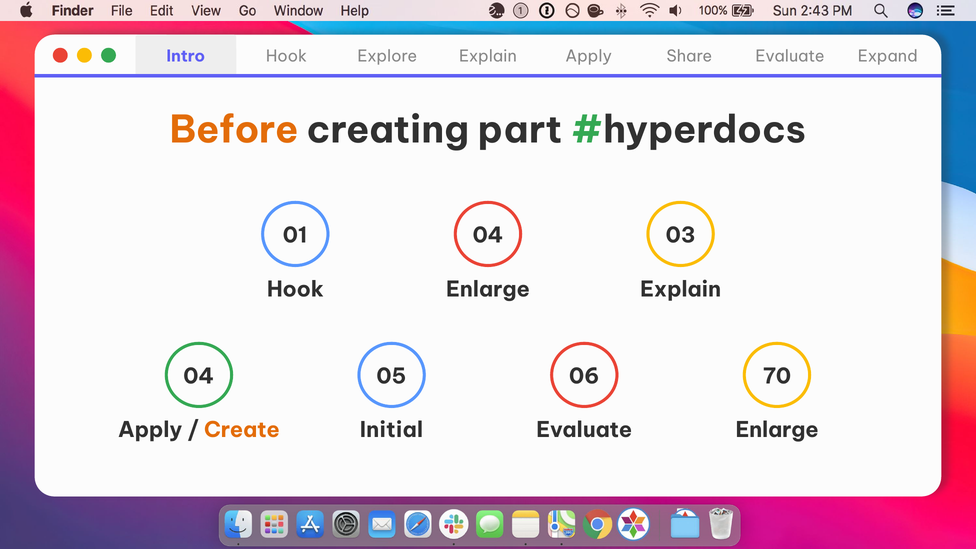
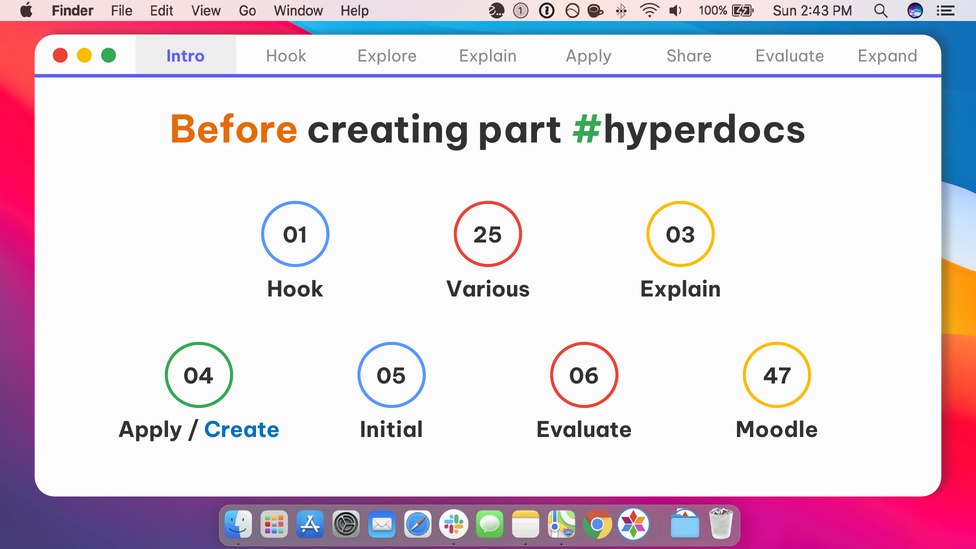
01 04: 04 -> 25
Hook Enlarge: Enlarge -> Various
70: 70 -> 47
Create colour: orange -> blue
Enlarge at (777, 430): Enlarge -> Moodle
